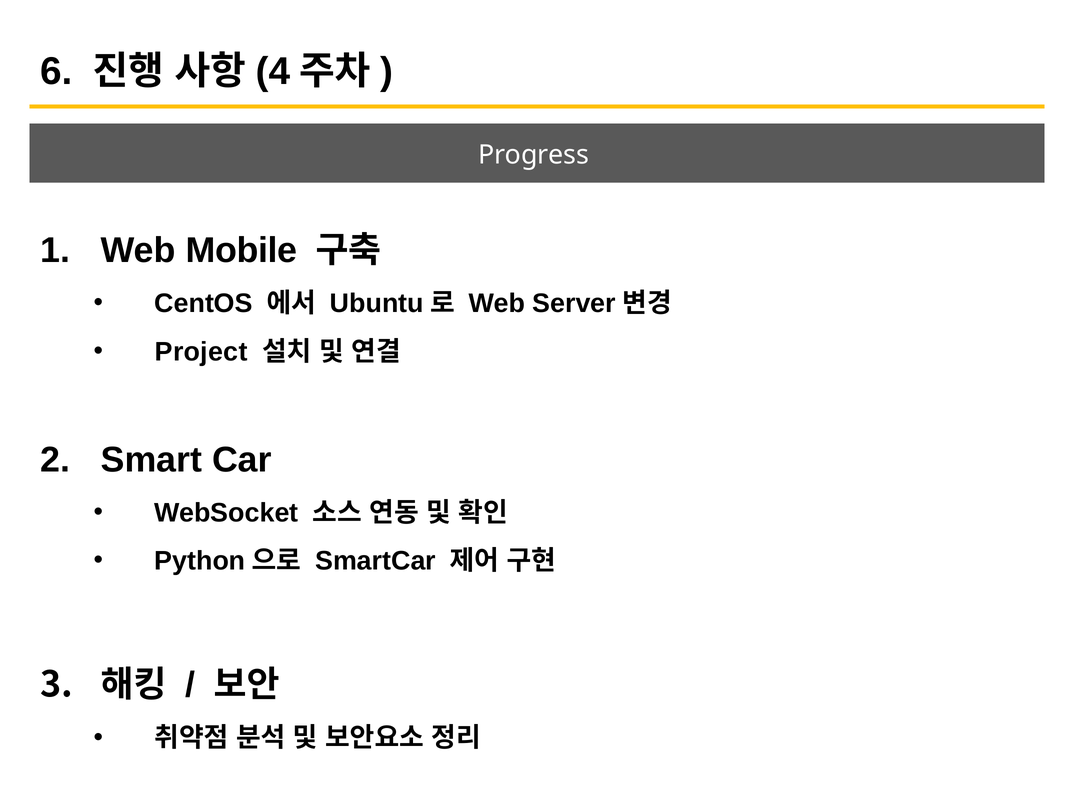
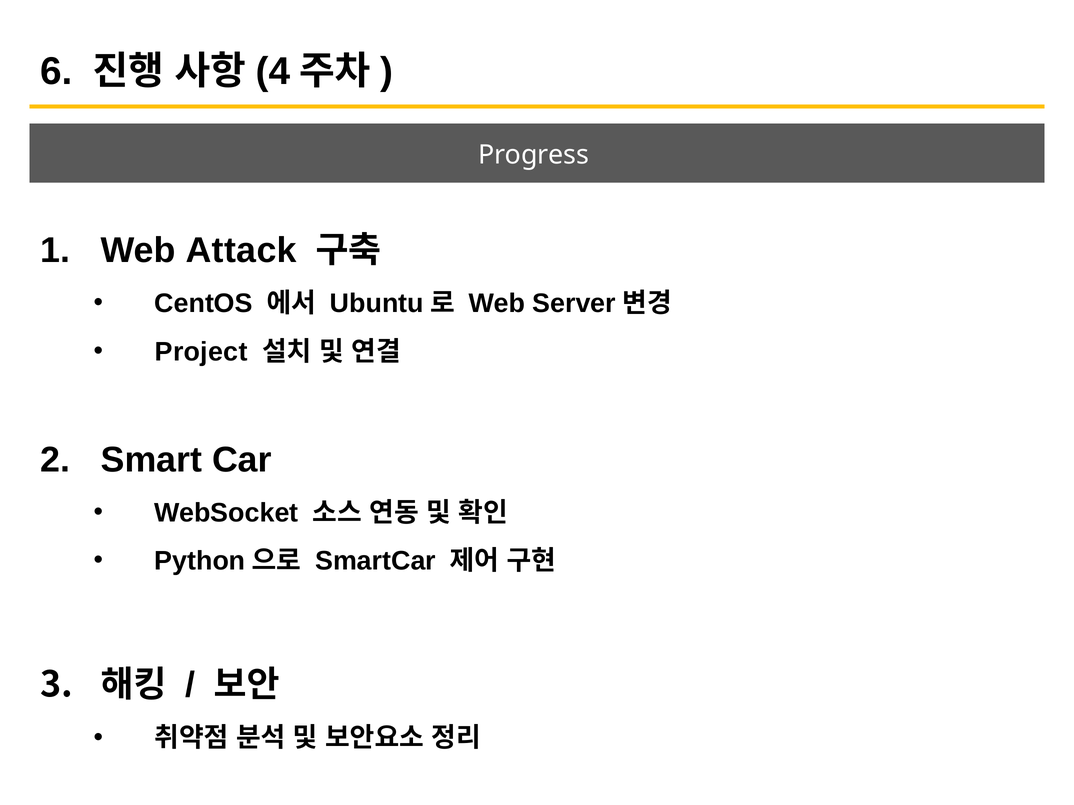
Mobile: Mobile -> Attack
